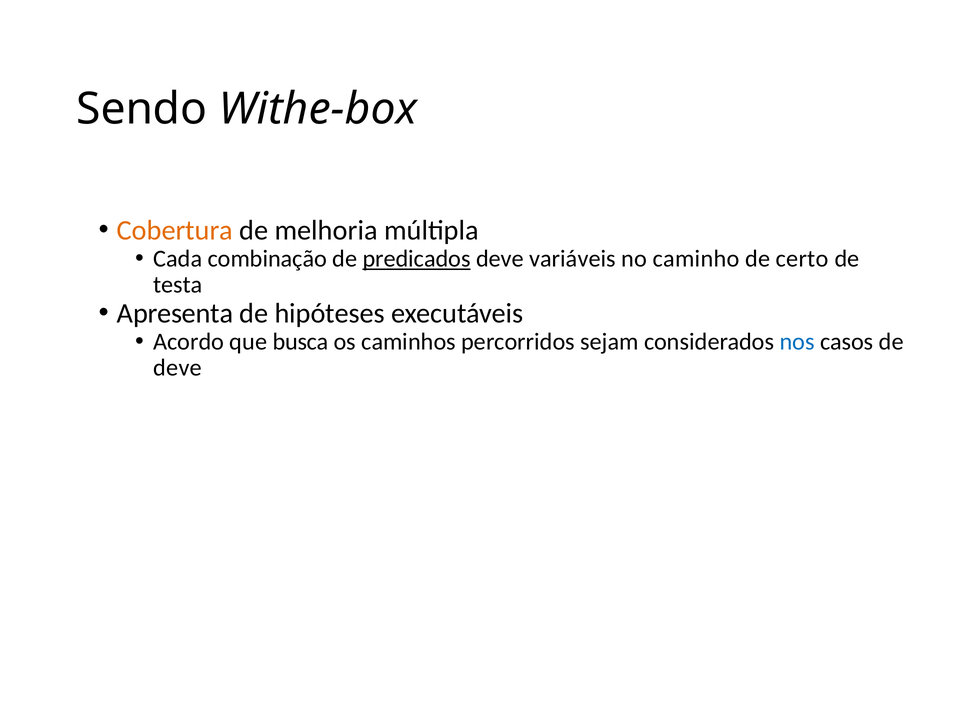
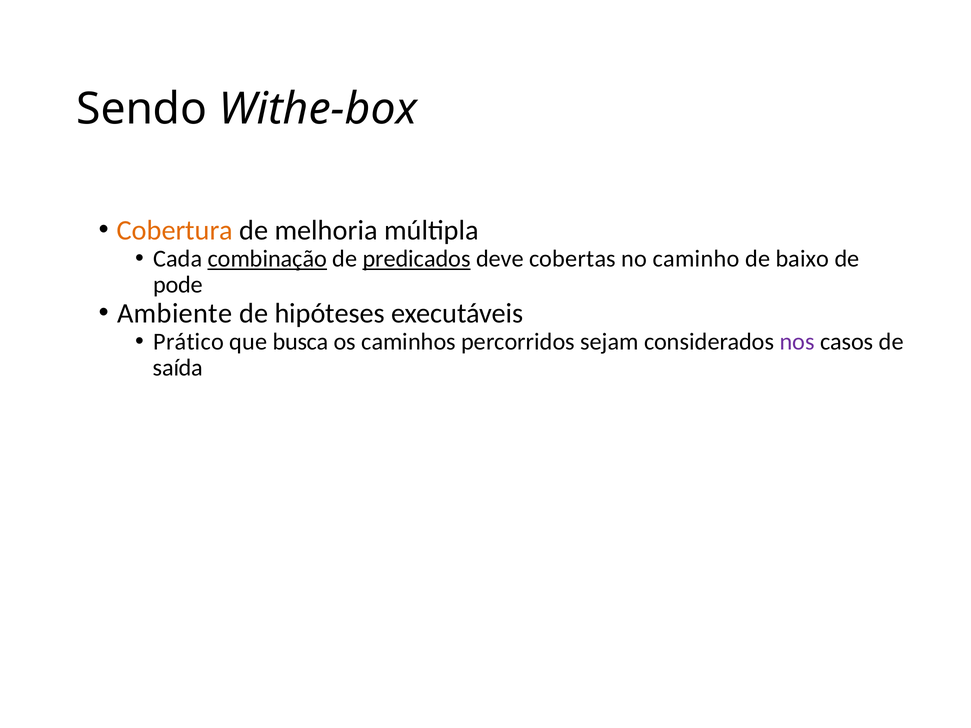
combinação underline: none -> present
variáveis: variáveis -> cobertas
certo: certo -> baixo
testa: testa -> pode
Apresenta: Apresenta -> Ambiente
Acordo: Acordo -> Prático
nos colour: blue -> purple
deve at (178, 368): deve -> saída
